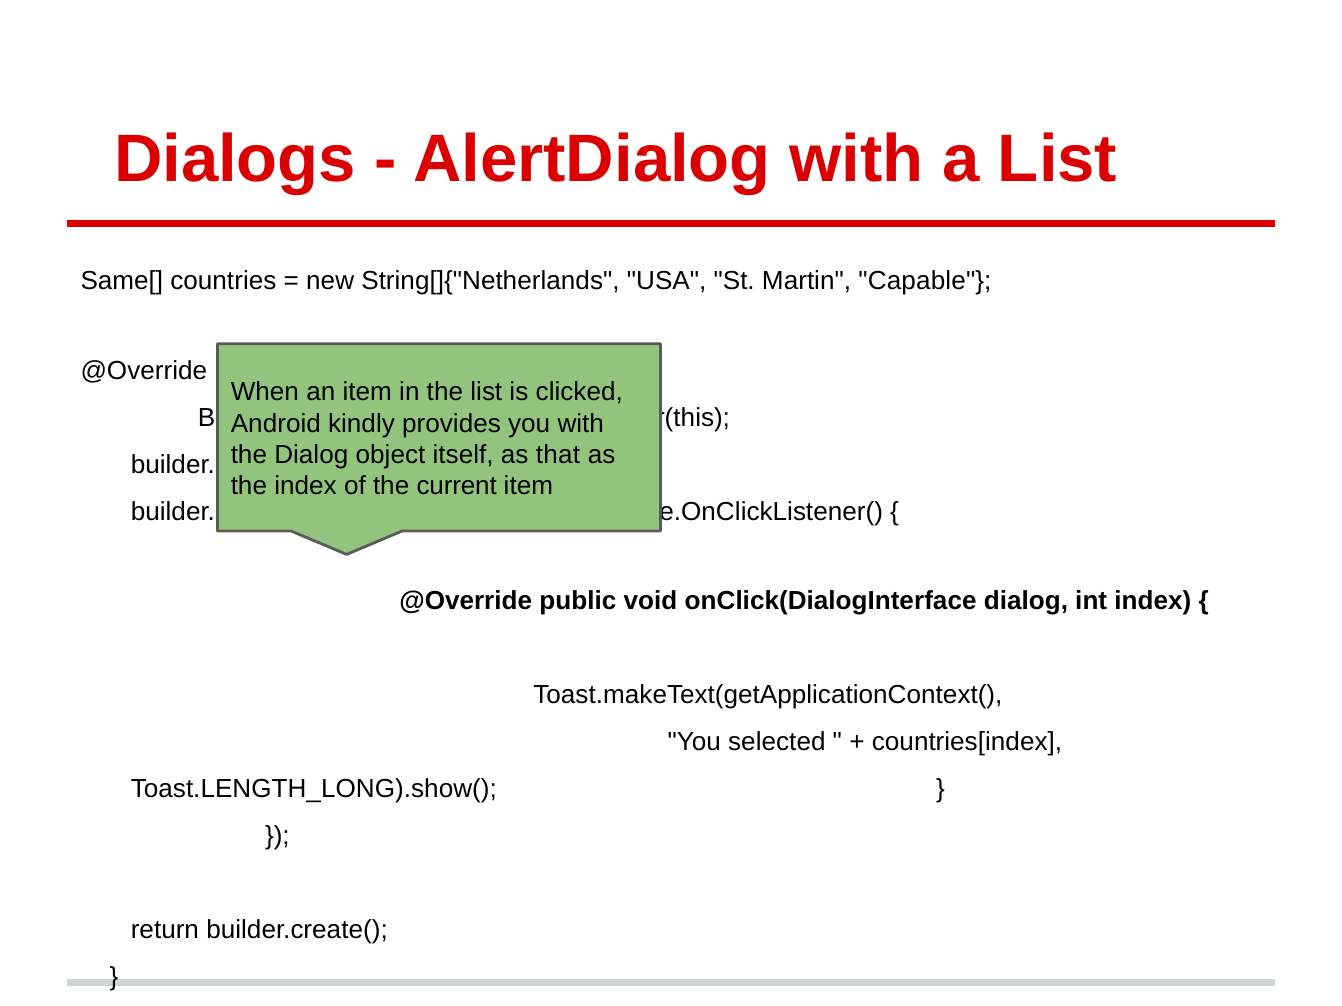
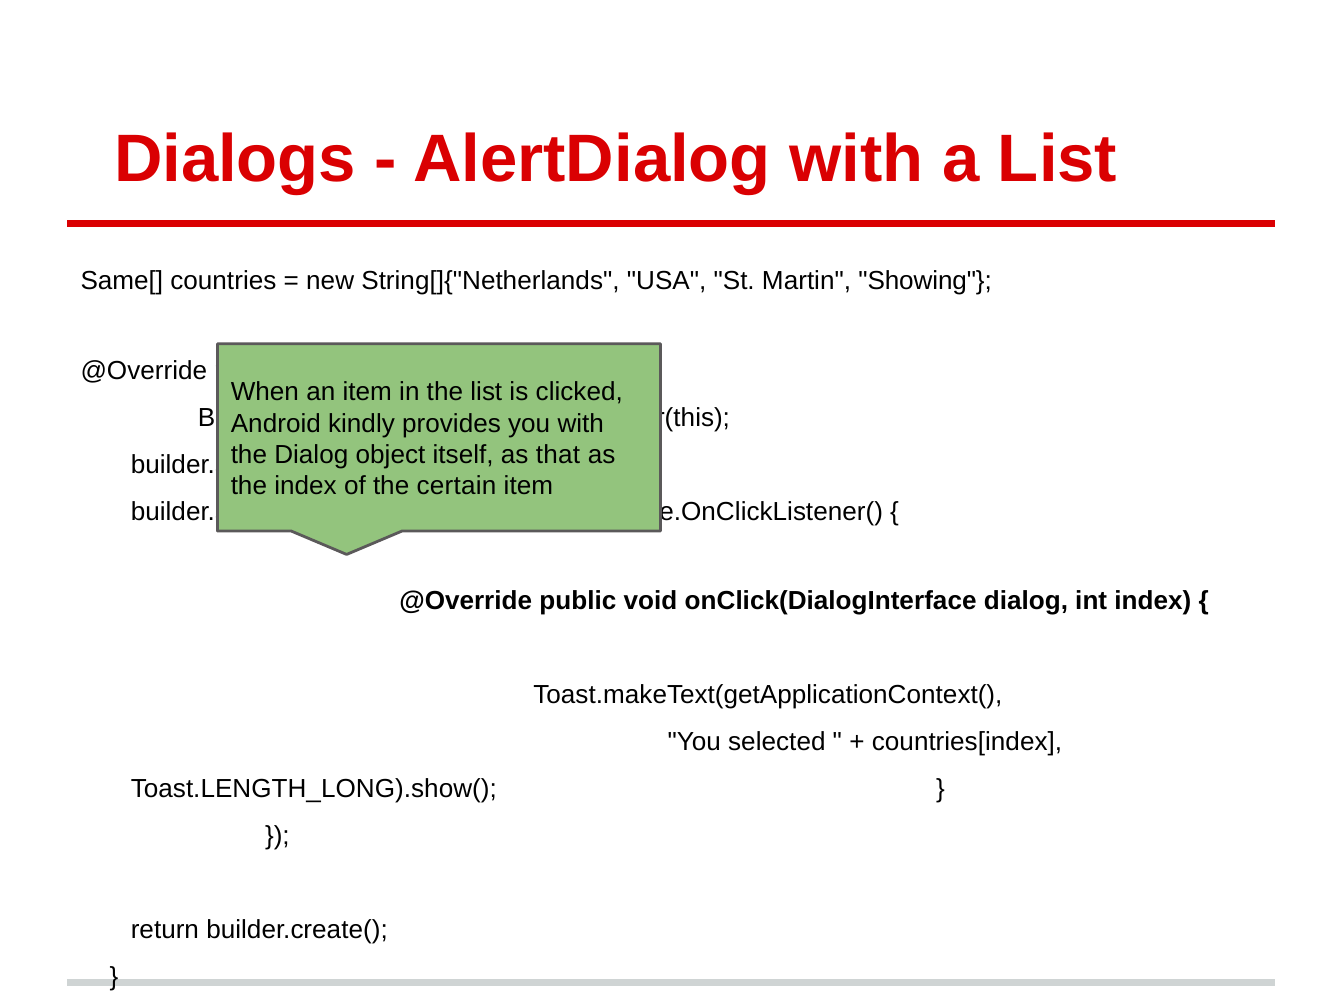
Capable: Capable -> Showing
current: current -> certain
